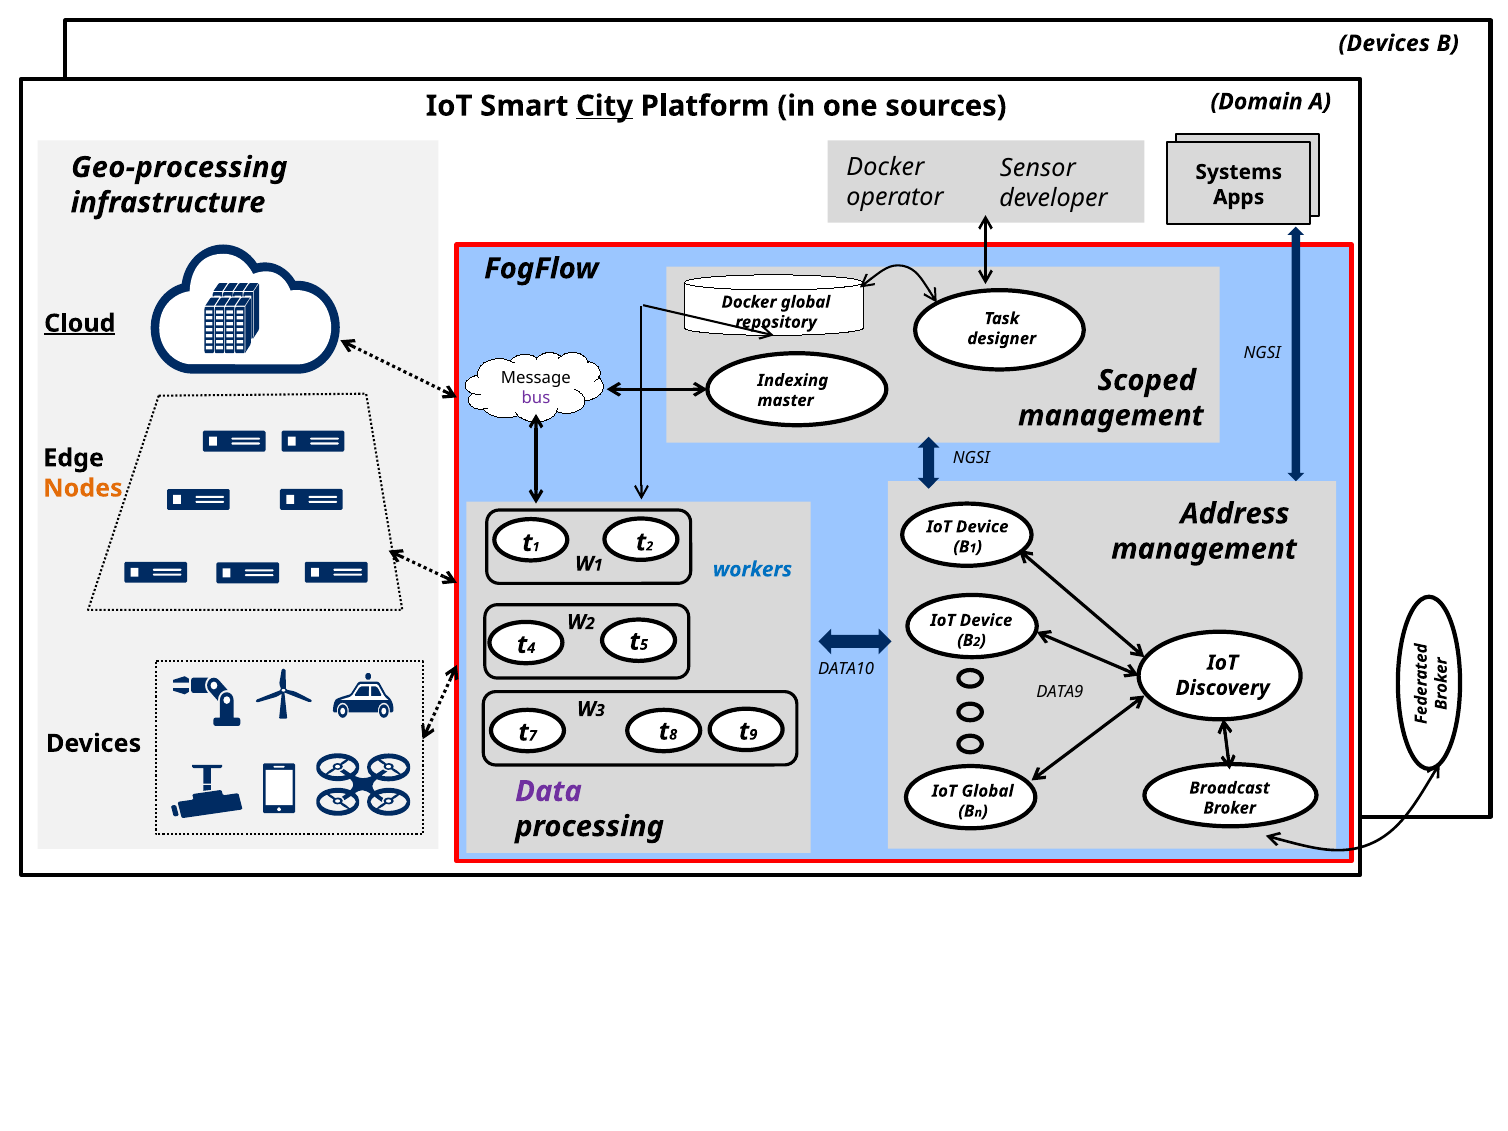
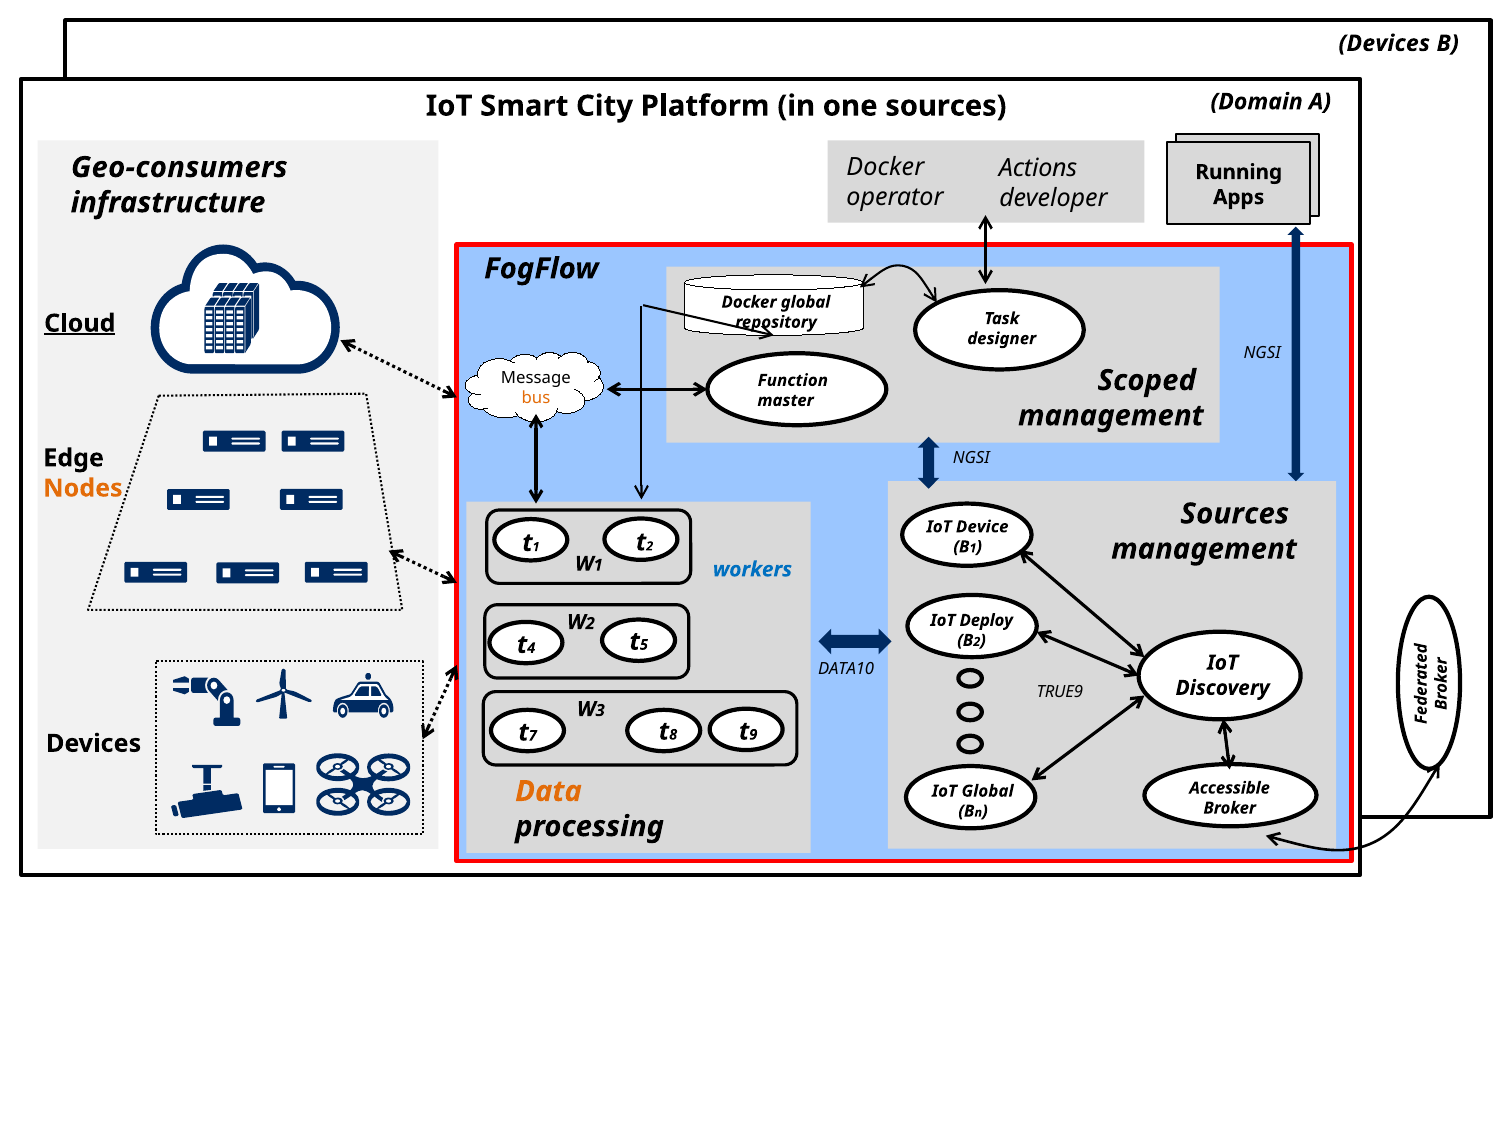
City underline: present -> none
Sensor: Sensor -> Actions
Geo-processing: Geo-processing -> Geo-consumers
Systems: Systems -> Running
Indexing: Indexing -> Function
bus colour: purple -> orange
Address at (1235, 514): Address -> Sources
Device at (986, 620): Device -> Deploy
DATA9: DATA9 -> TRUE9
Broadcast: Broadcast -> Accessible
Data colour: purple -> orange
